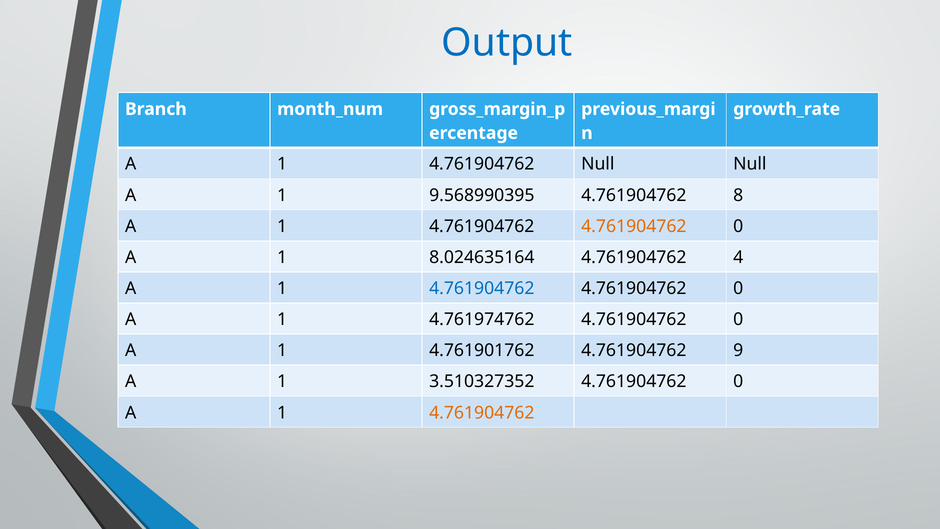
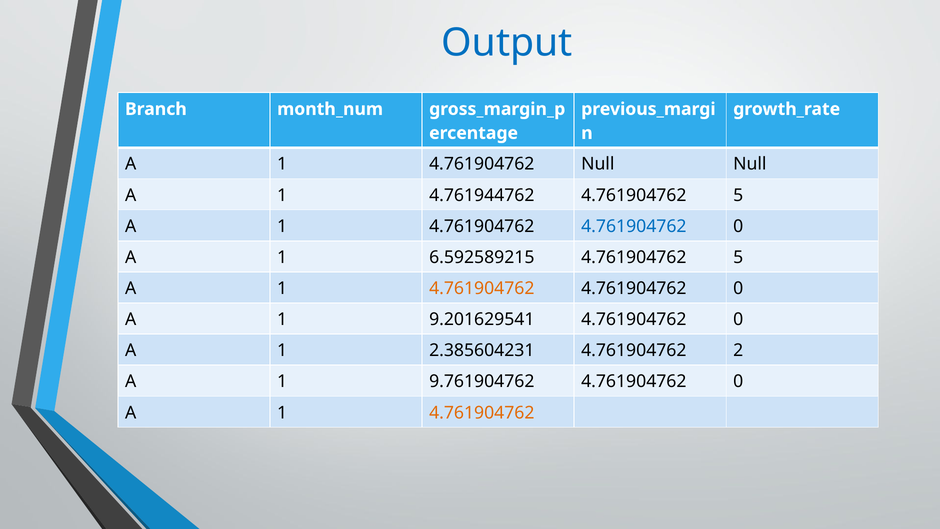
9.568990395: 9.568990395 -> 4.761944762
8 at (738, 195): 8 -> 5
4.761904762 at (634, 226) colour: orange -> blue
8.024635164: 8.024635164 -> 6.592589215
4 at (738, 257): 4 -> 5
4.761904762 at (482, 288) colour: blue -> orange
4.761974762: 4.761974762 -> 9.201629541
4.761901762: 4.761901762 -> 2.385604231
9: 9 -> 2
3.510327352: 3.510327352 -> 9.761904762
